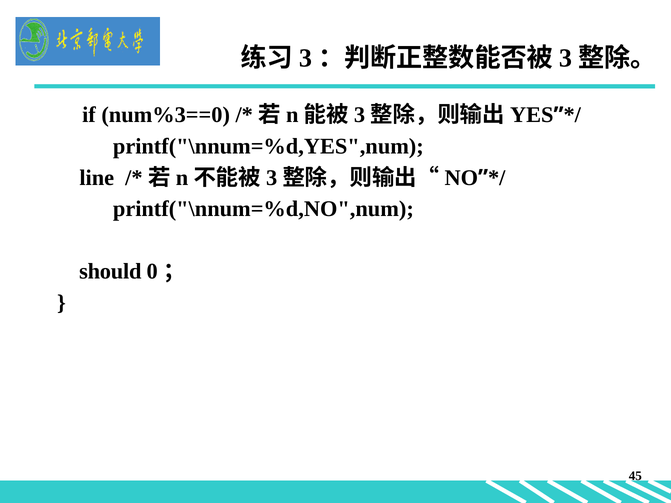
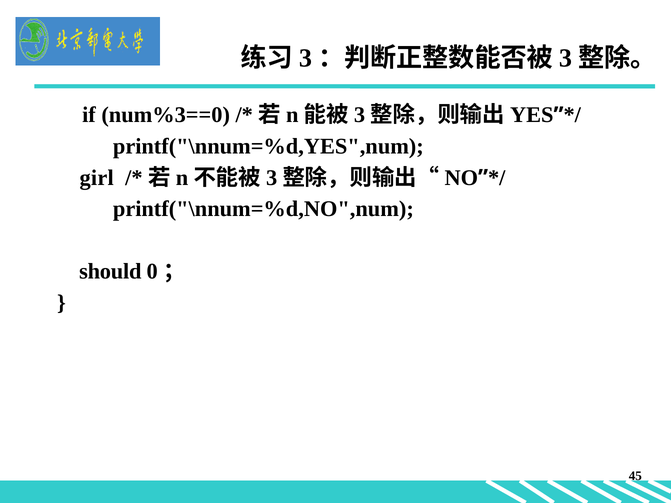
line: line -> girl
